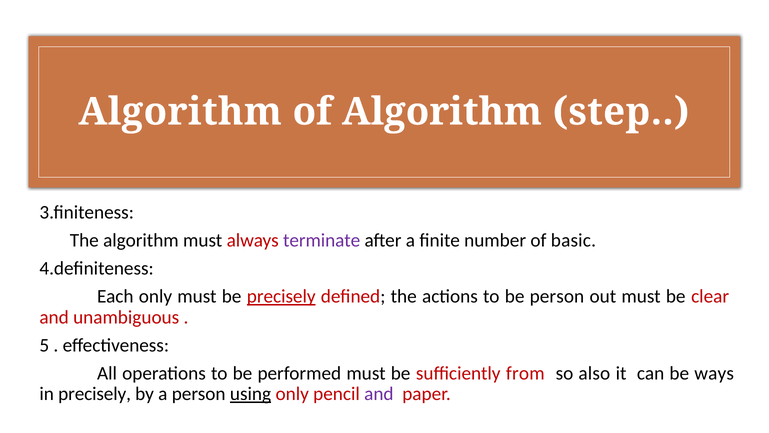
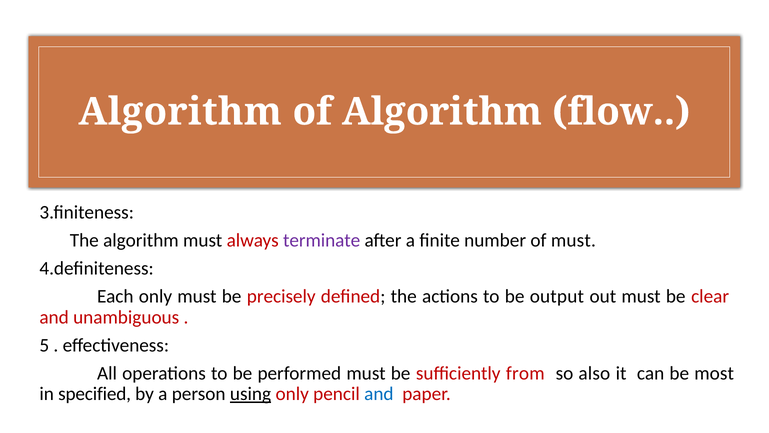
step: step -> flow
of basic: basic -> must
precisely at (281, 296) underline: present -> none
be person: person -> output
ways: ways -> most
in precisely: precisely -> specified
and at (379, 394) colour: purple -> blue
